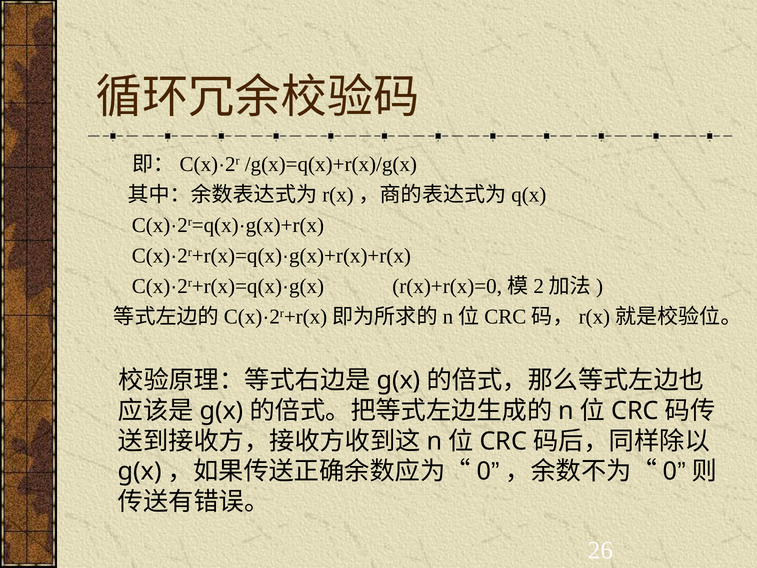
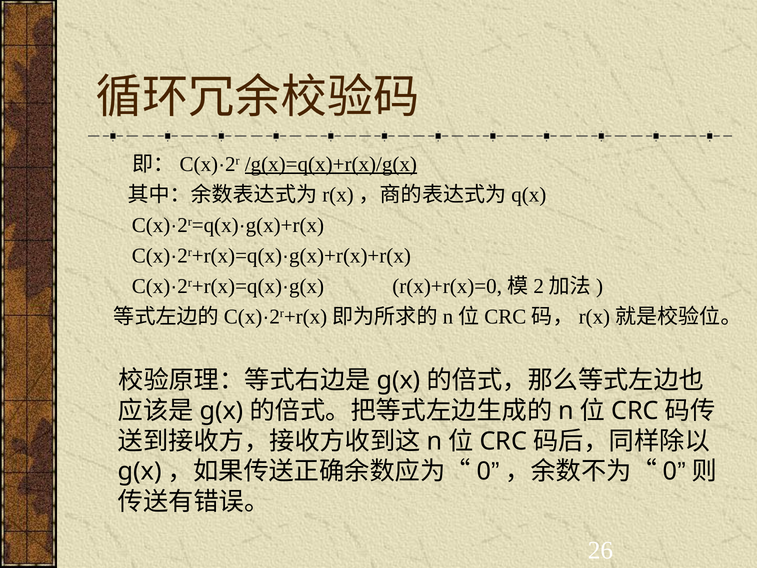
/g(x)=q(x)+r(x)/g(x underline: none -> present
